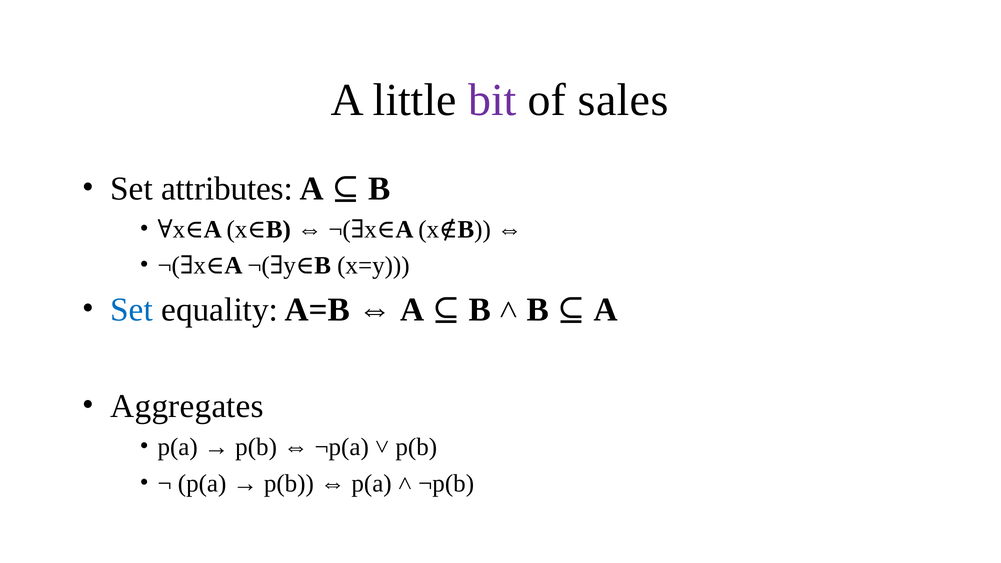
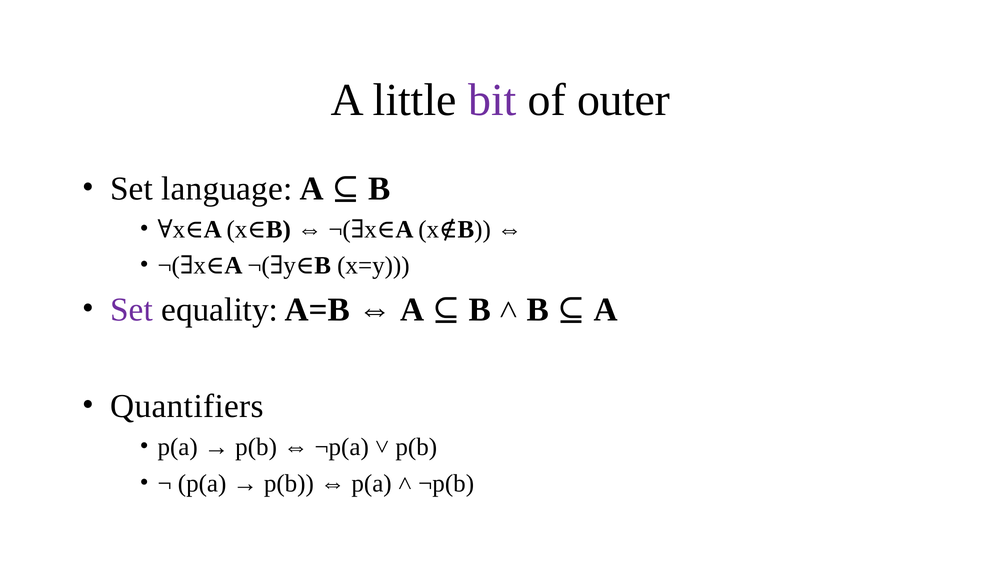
sales: sales -> outer
attributes: attributes -> language
Set at (132, 310) colour: blue -> purple
Aggregates: Aggregates -> Quantifiers
